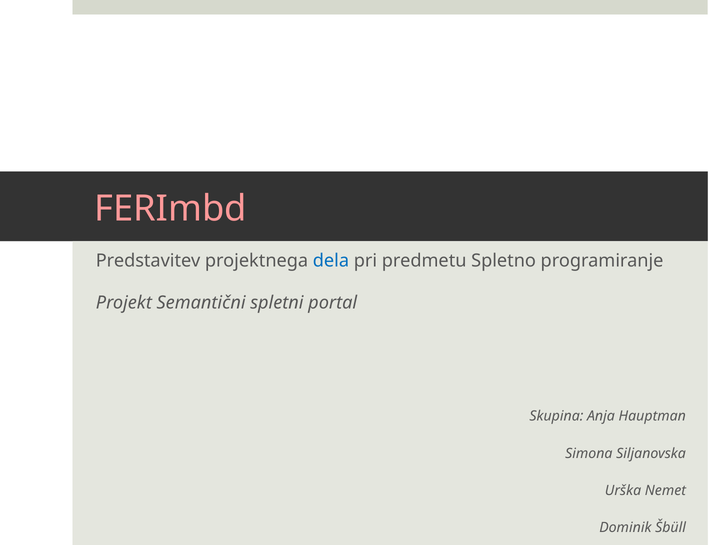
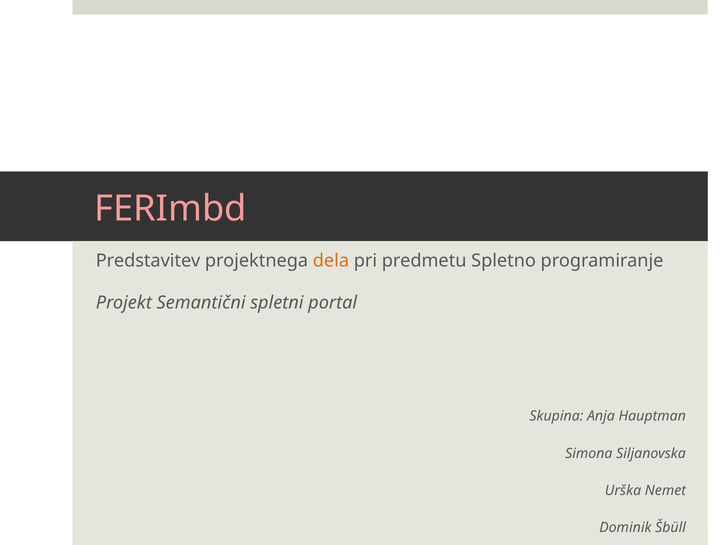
dela colour: blue -> orange
